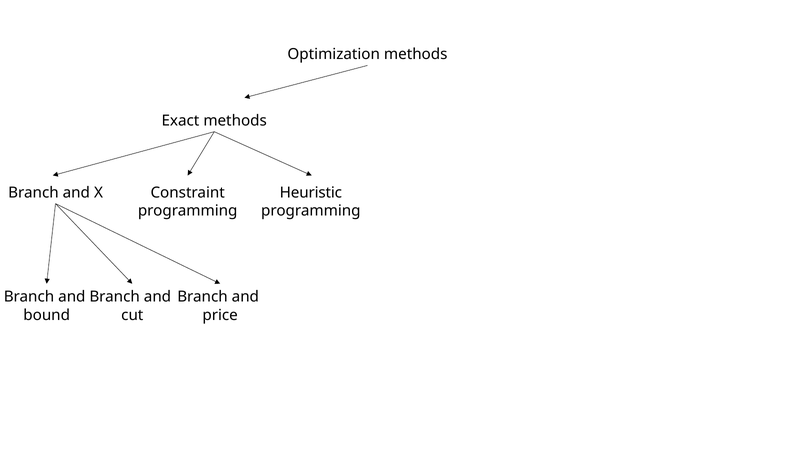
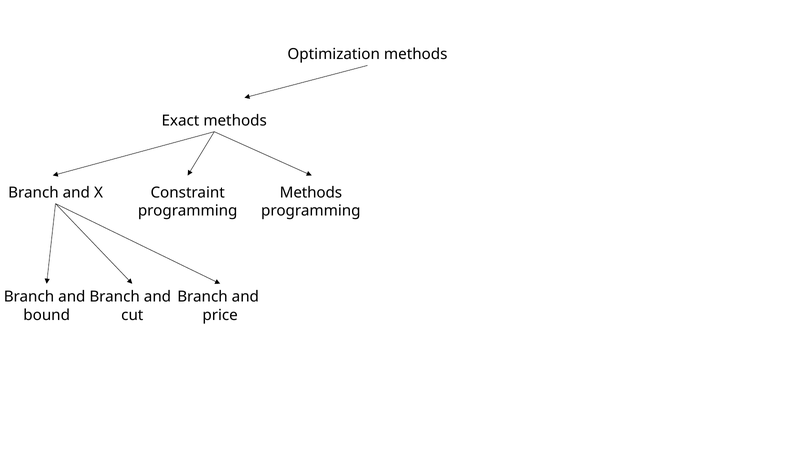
Heuristic at (311, 192): Heuristic -> Methods
